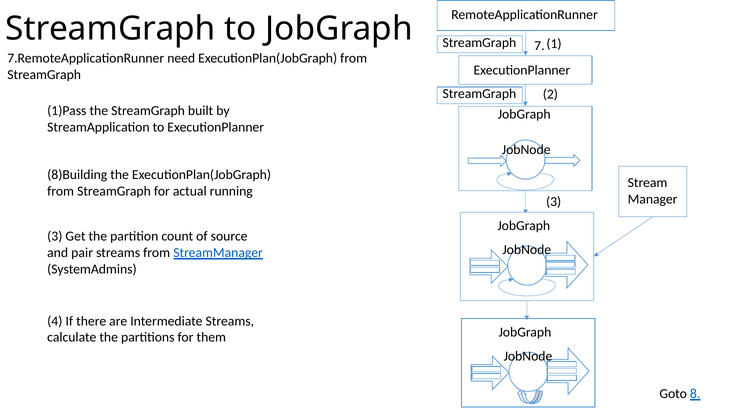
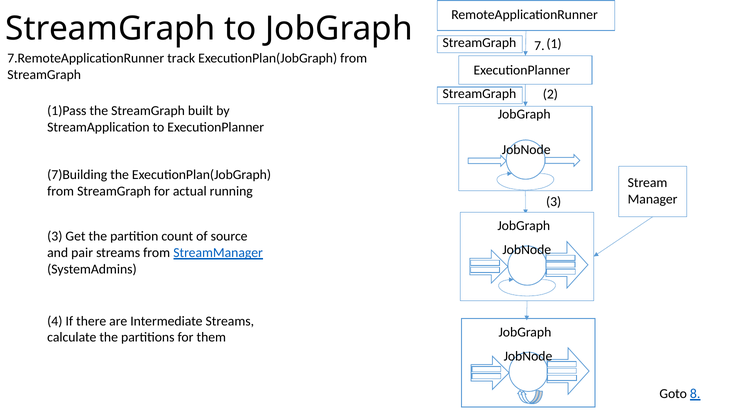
need: need -> track
8)Building: 8)Building -> 7)Building
